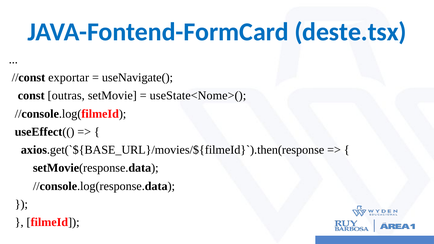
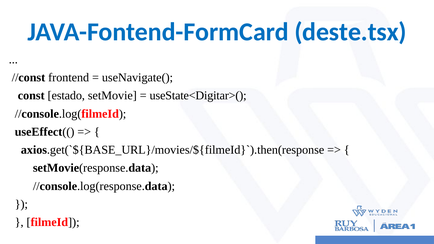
exportar: exportar -> frontend
outras: outras -> estado
useState<Nome>(: useState<Nome>( -> useState<Digitar>(
